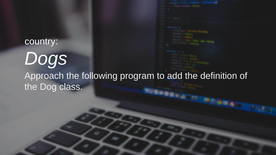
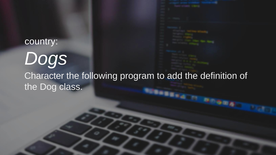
Approach: Approach -> Character
